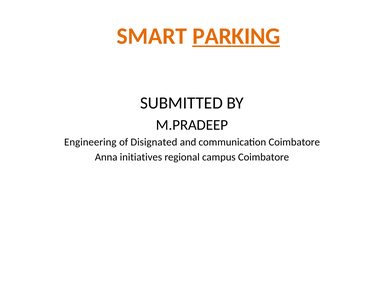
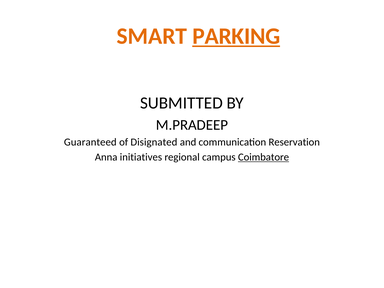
Engineering: Engineering -> Guaranteed
communication Coimbatore: Coimbatore -> Reservation
Coimbatore at (264, 157) underline: none -> present
